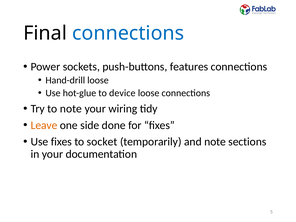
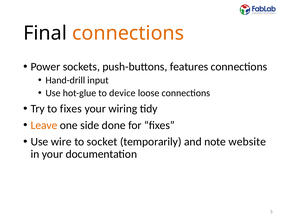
connections at (128, 33) colour: blue -> orange
Hand-drill loose: loose -> input
to note: note -> fixes
Use fixes: fixes -> wire
sections: sections -> website
